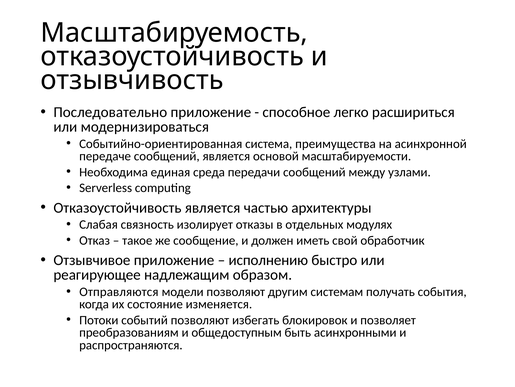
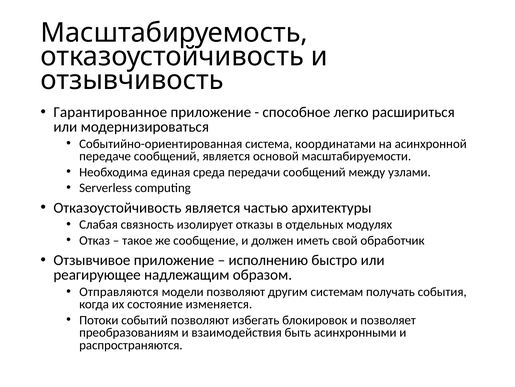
Последовательно: Последовательно -> Гарантированное
преимущества: преимущества -> координатами
общедоступным: общедоступным -> взаимодействия
